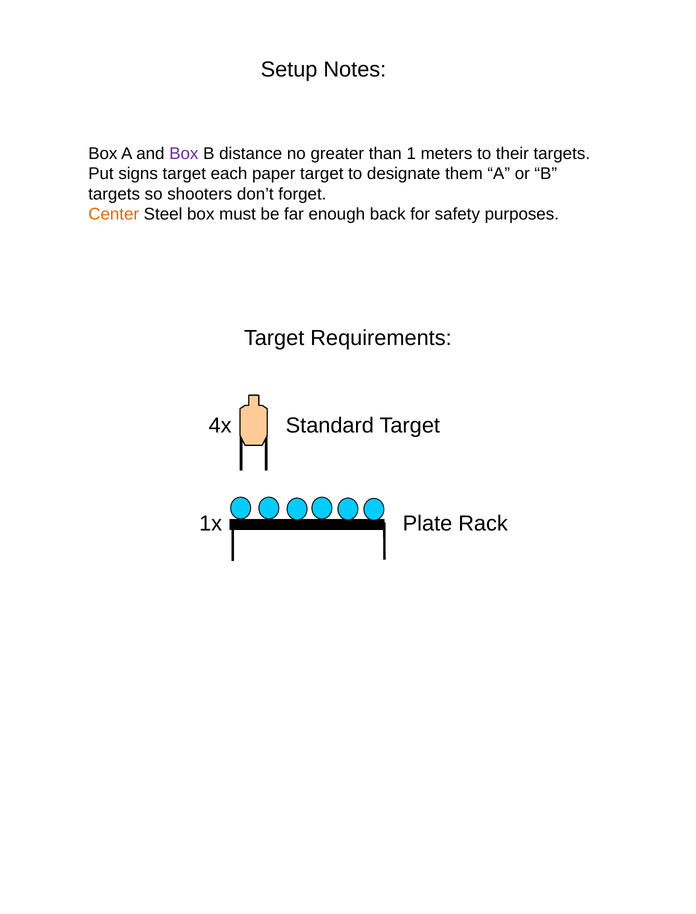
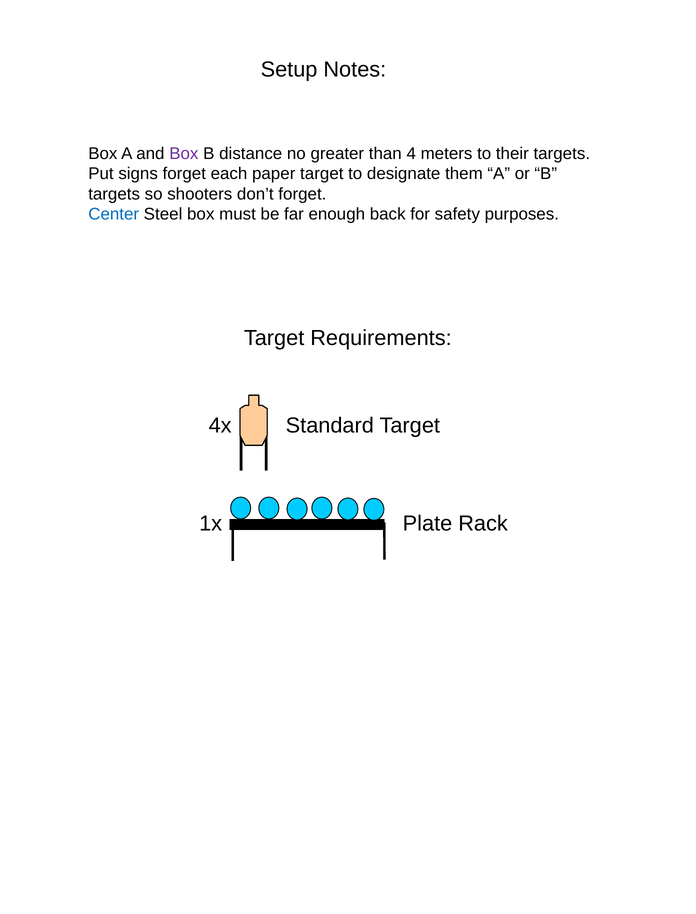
1: 1 -> 4
signs target: target -> forget
Center colour: orange -> blue
